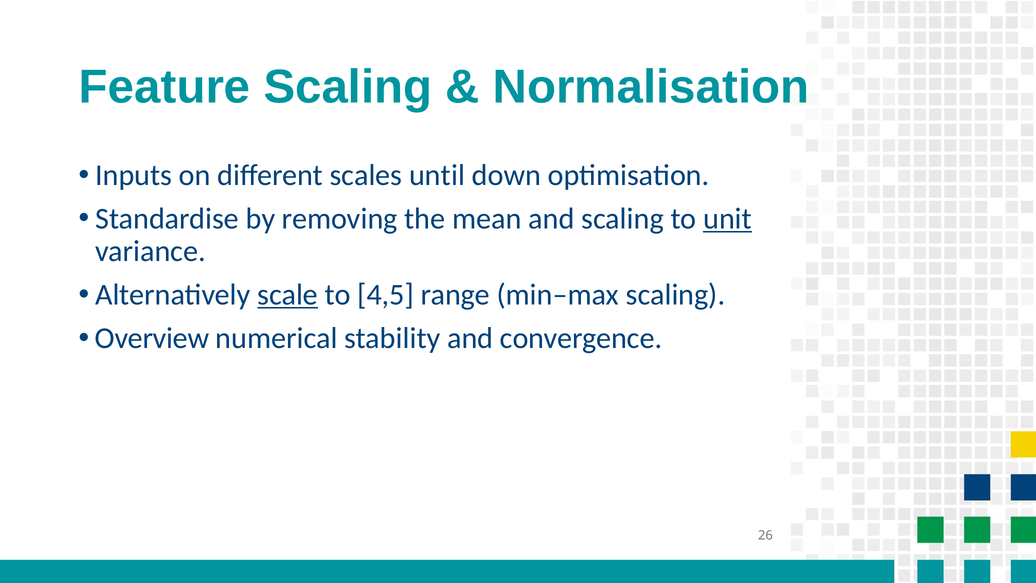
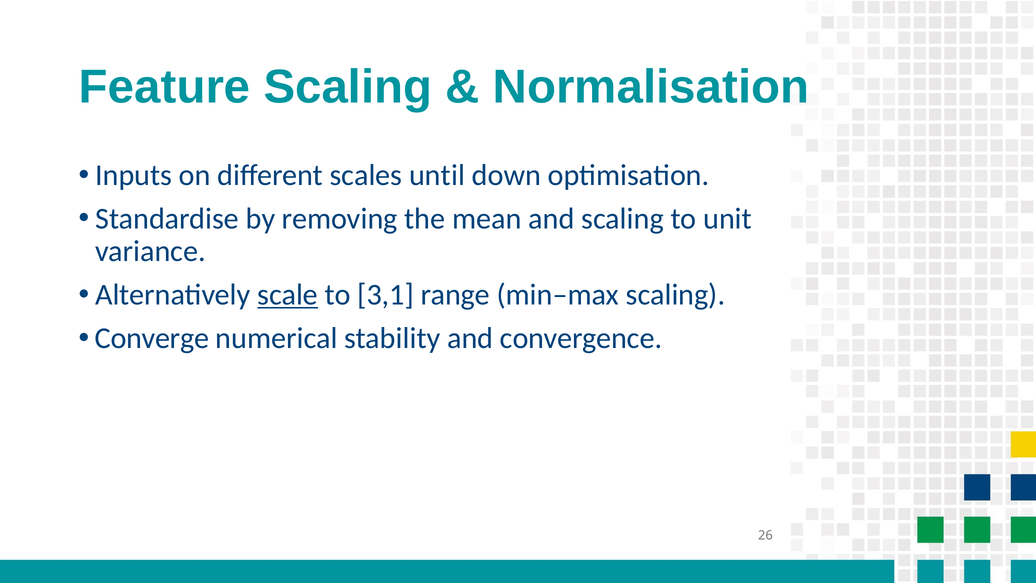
unit underline: present -> none
4,5: 4,5 -> 3,1
Overview: Overview -> Converge
